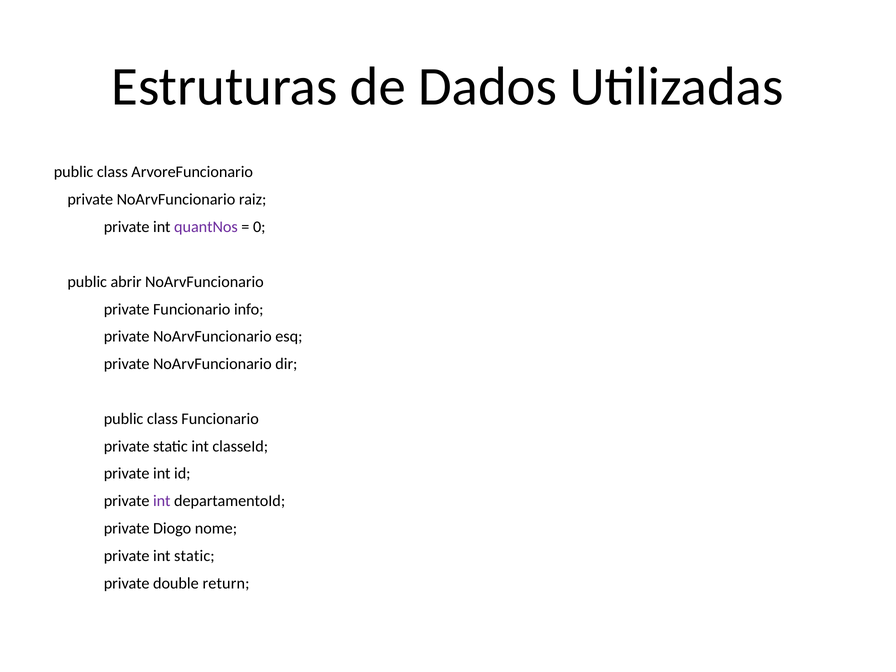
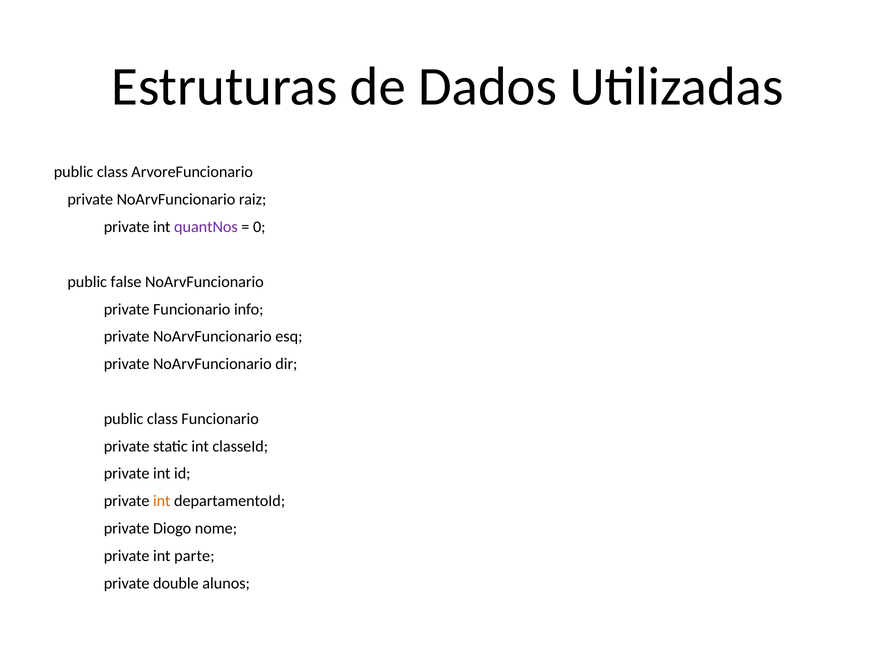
abrir: abrir -> false
int at (162, 501) colour: purple -> orange
int static: static -> parte
return: return -> alunos
